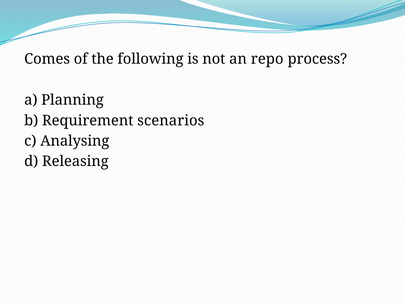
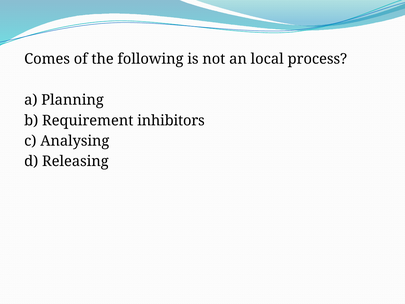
repo: repo -> local
scenarios: scenarios -> inhibitors
